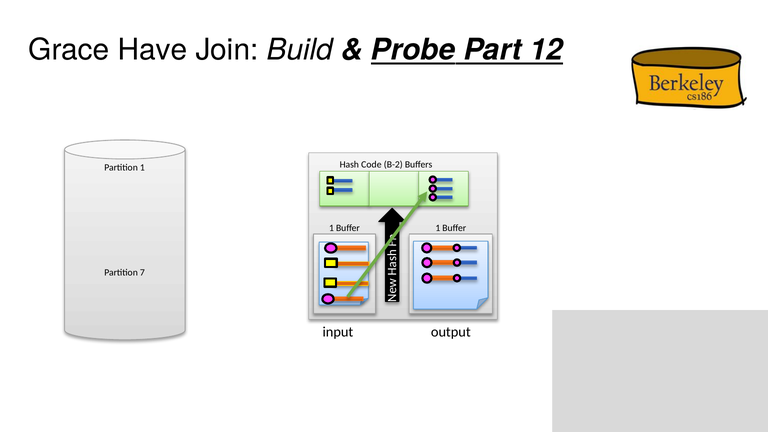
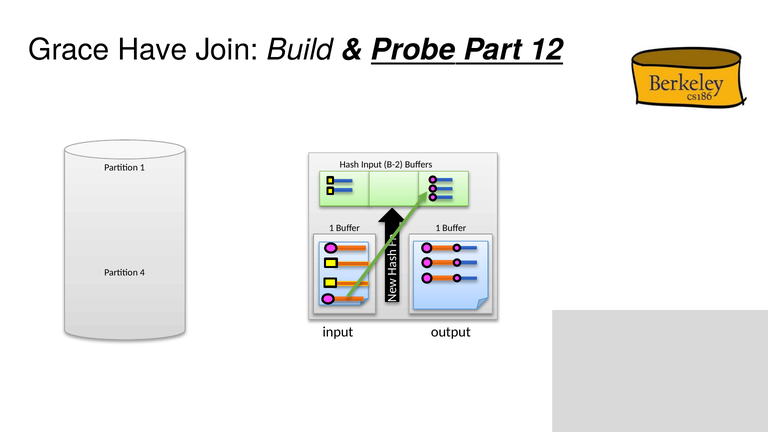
Hash Code: Code -> Input
7: 7 -> 4
